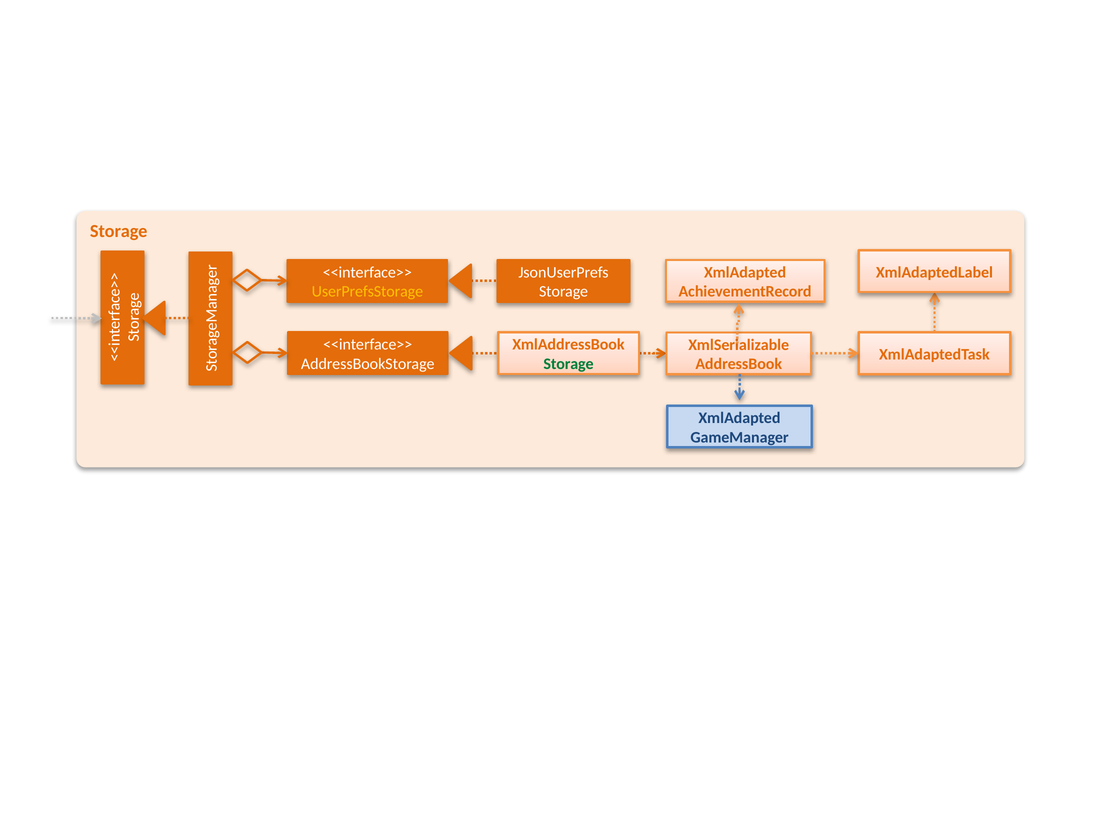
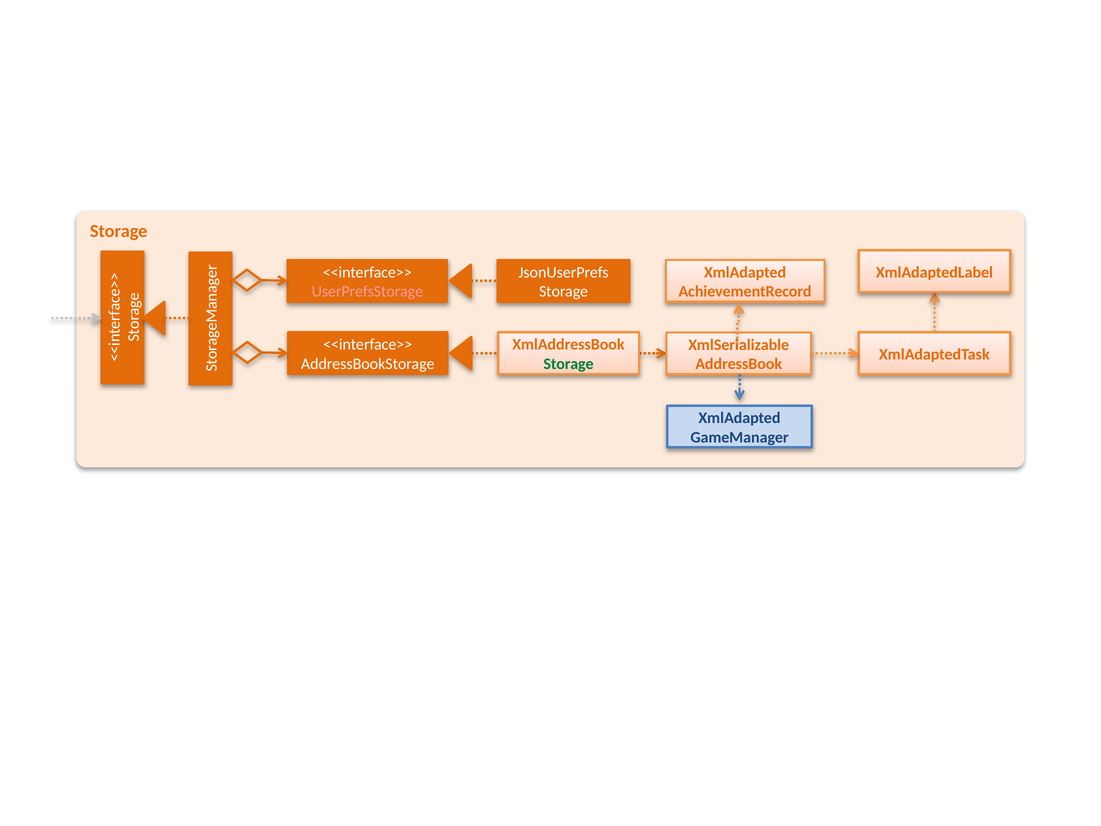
UserPrefsStorage colour: yellow -> pink
